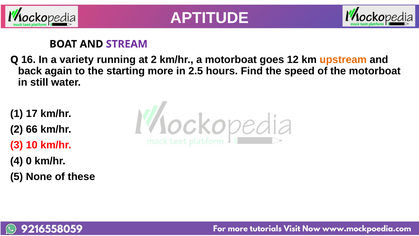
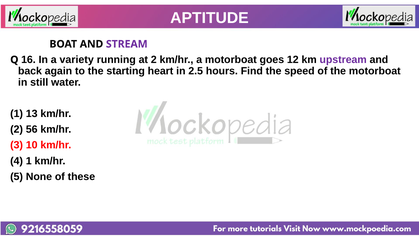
upstream colour: orange -> purple
more: more -> heart
17: 17 -> 13
66: 66 -> 56
4 0: 0 -> 1
